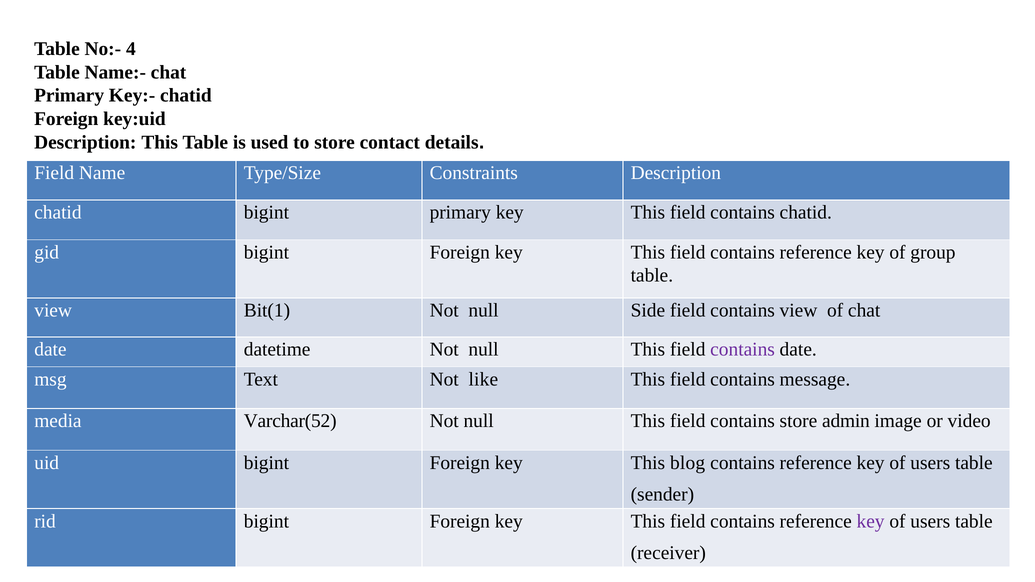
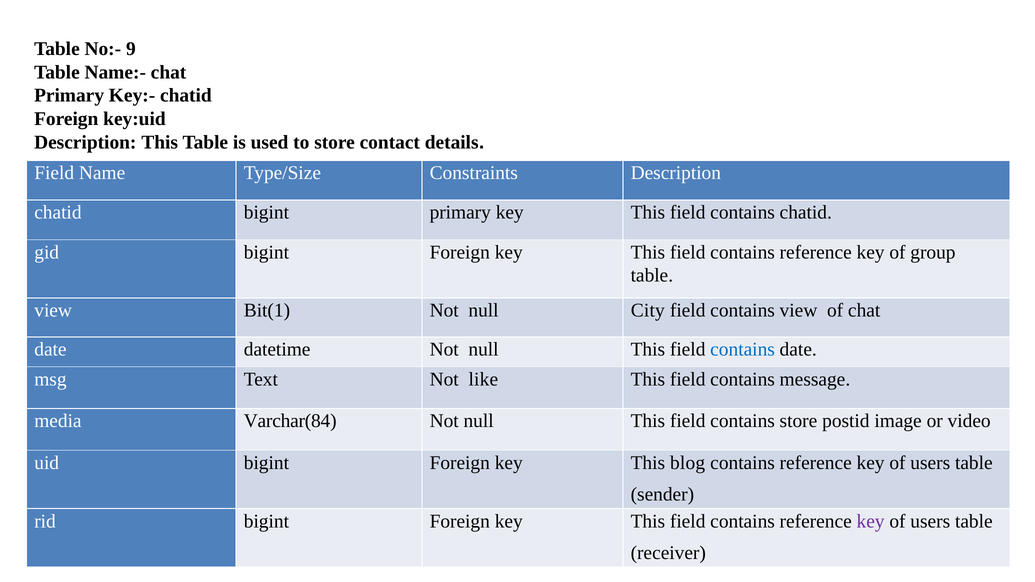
4: 4 -> 9
Side: Side -> City
contains at (743, 349) colour: purple -> blue
Varchar(52: Varchar(52 -> Varchar(84
admin: admin -> postid
